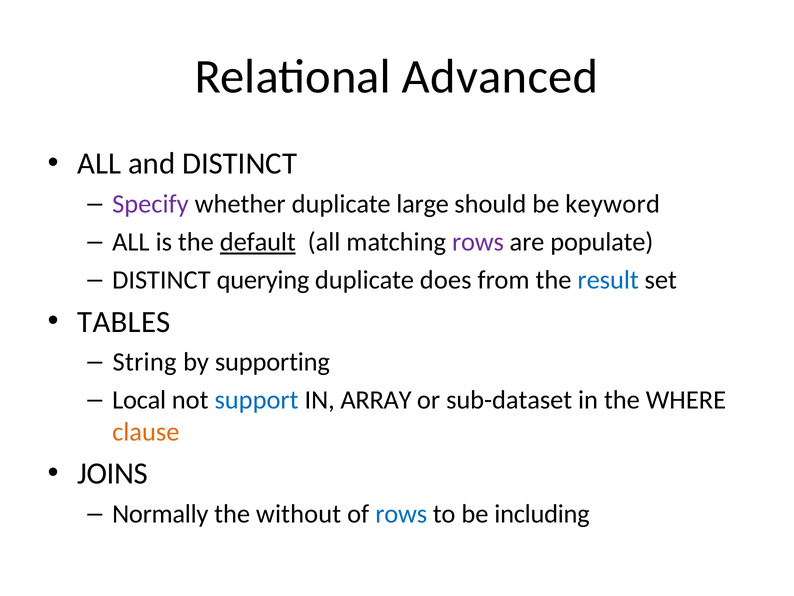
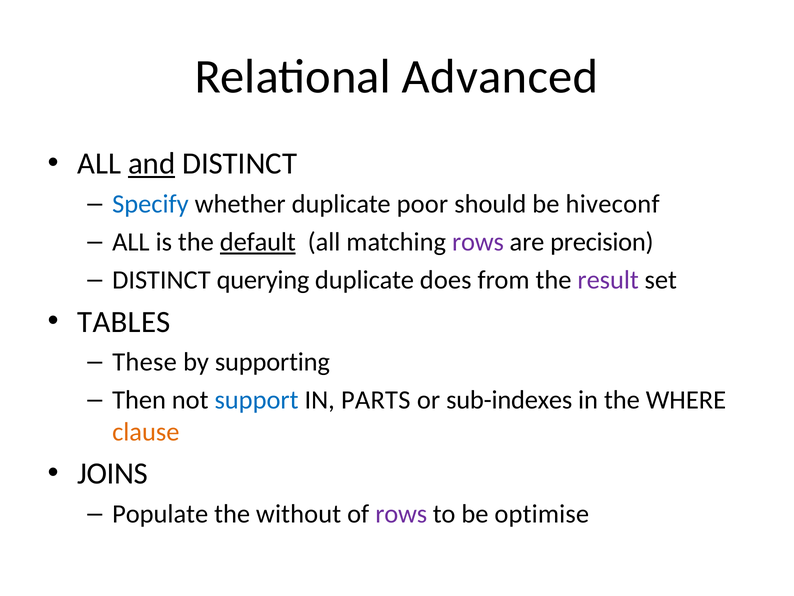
and underline: none -> present
Specify colour: purple -> blue
large: large -> poor
keyword: keyword -> hiveconf
populate: populate -> precision
result colour: blue -> purple
String: String -> These
Local: Local -> Then
ARRAY: ARRAY -> PARTS
sub-dataset: sub-dataset -> sub-indexes
Normally: Normally -> Populate
rows at (401, 514) colour: blue -> purple
including: including -> optimise
